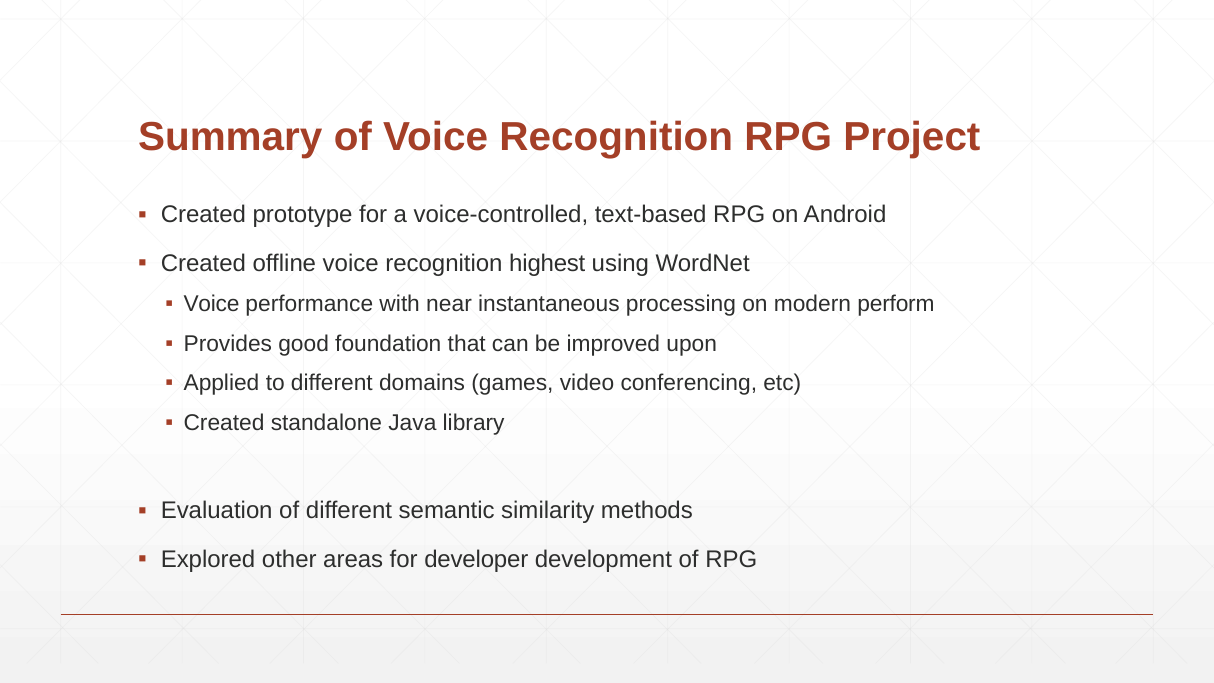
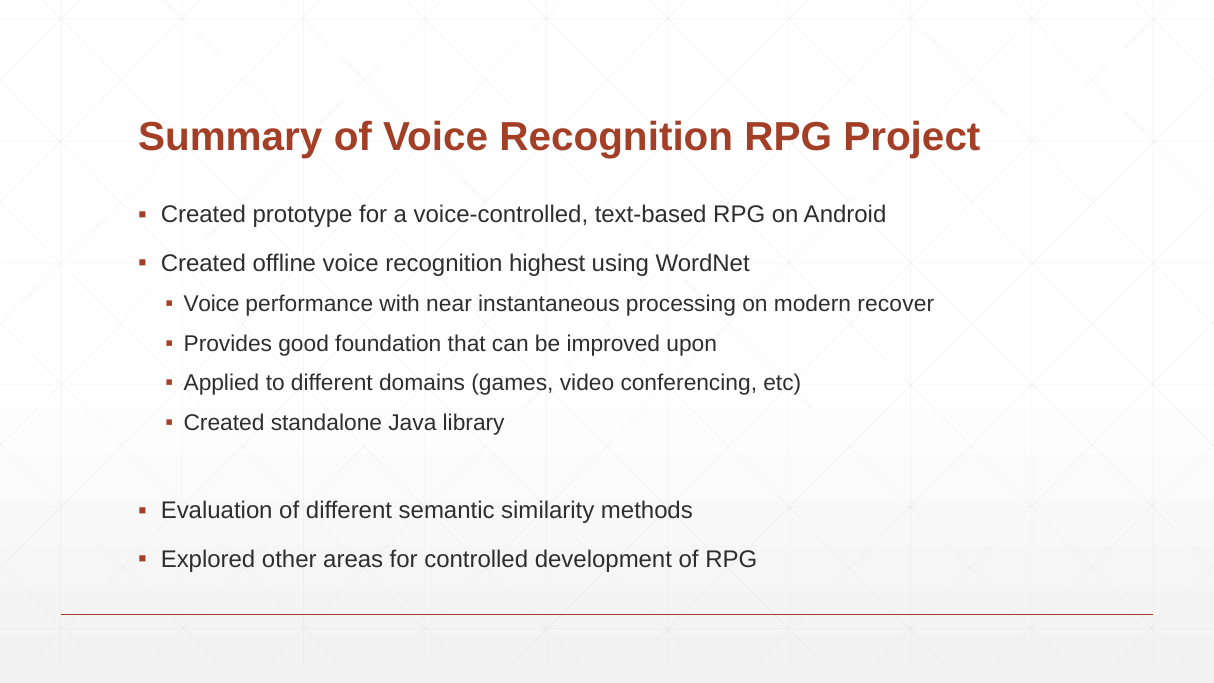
perform: perform -> recover
developer: developer -> controlled
